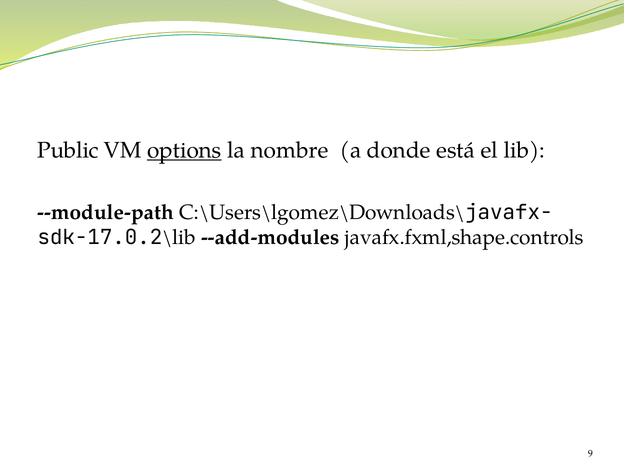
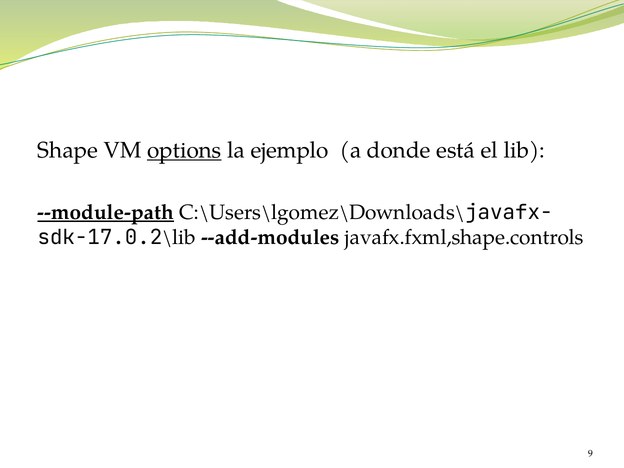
Public: Public -> Shape
nombre: nombre -> ejemplo
--module-path underline: none -> present
